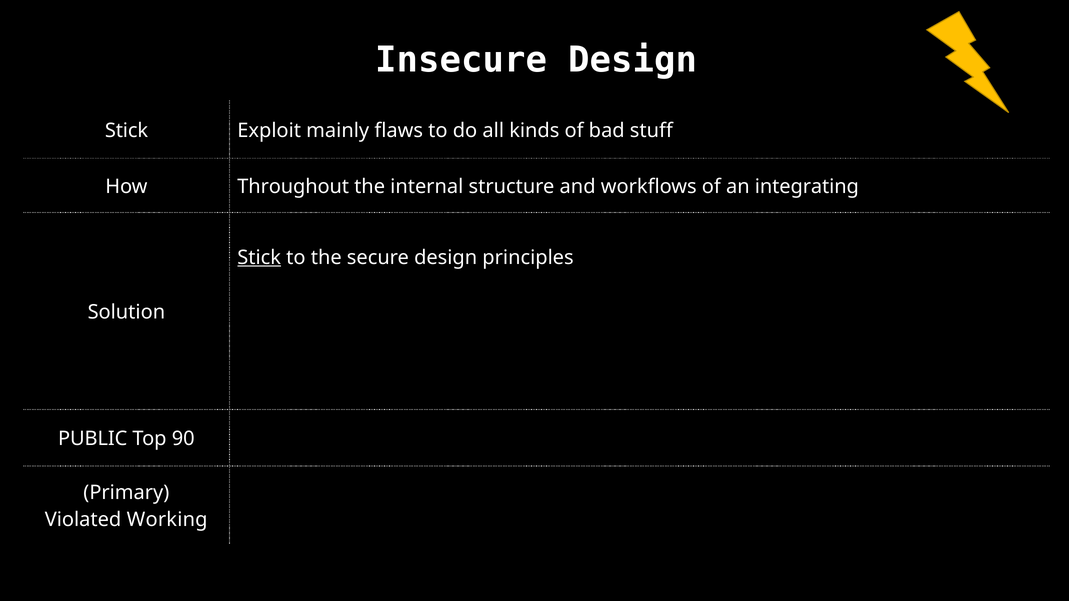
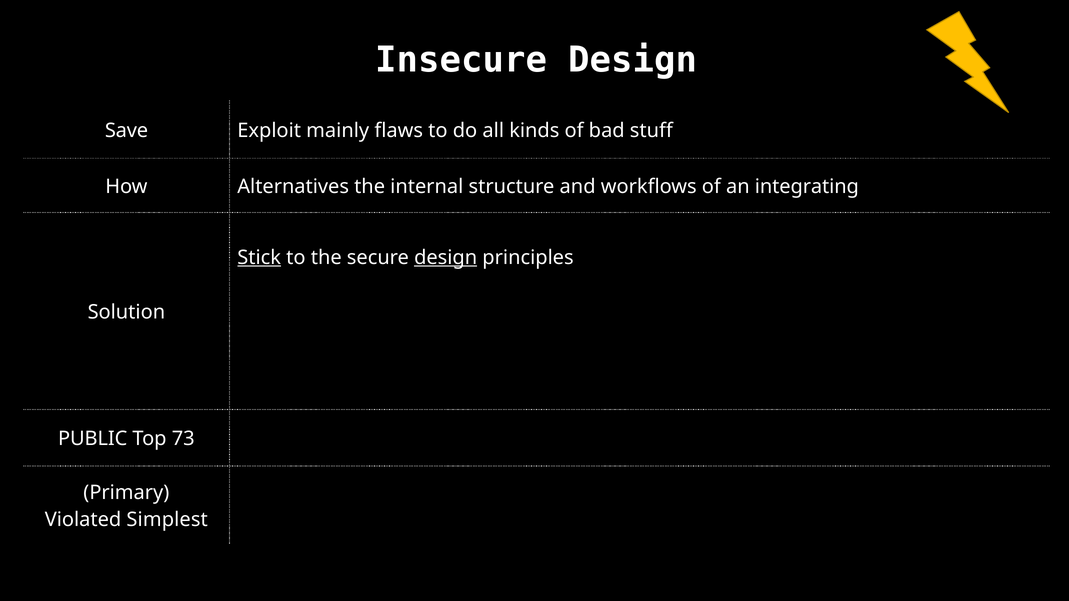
Stick at (126, 130): Stick -> Save
Throughout: Throughout -> Alternatives
design at (446, 258) underline: none -> present
90: 90 -> 73
Working: Working -> Simplest
